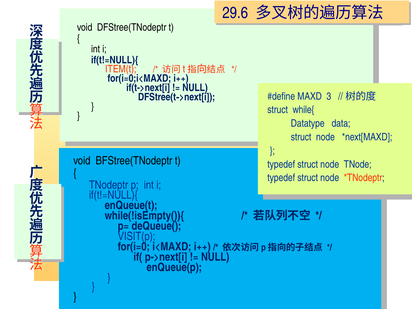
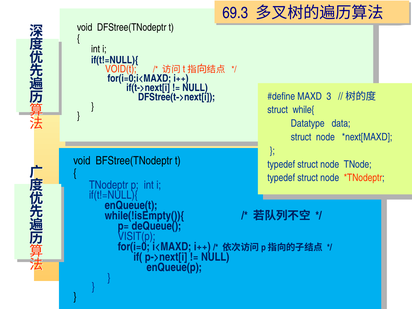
29.6: 29.6 -> 69.3
ITEM(t: ITEM(t -> VOID(t
